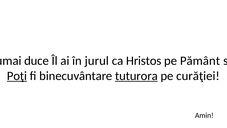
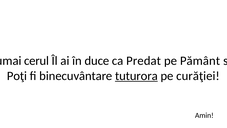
duce: duce -> cerul
jurul: jurul -> duce
Hristos: Hristos -> Predat
Poţi underline: present -> none
